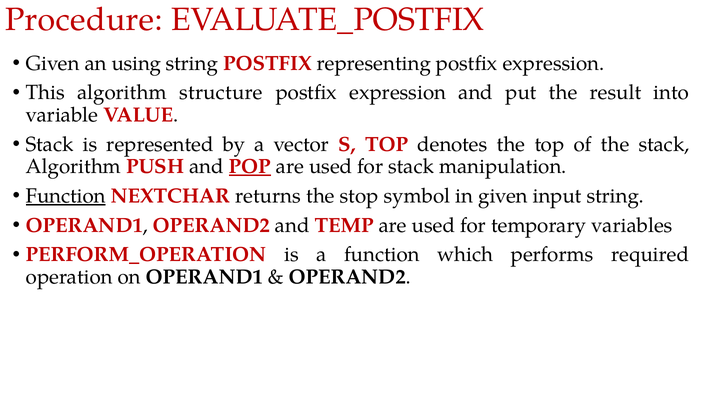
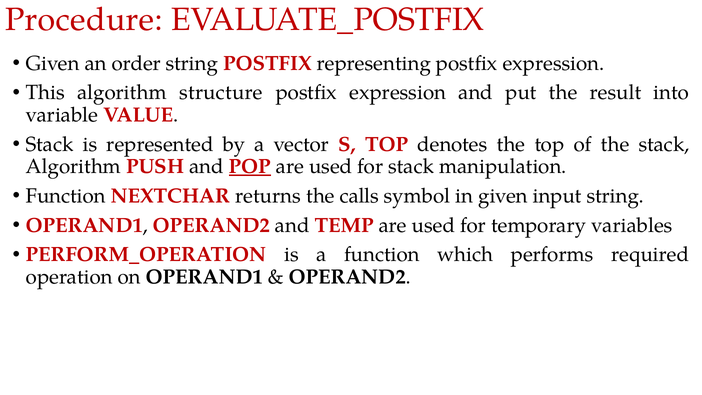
using: using -> order
Function at (66, 196) underline: present -> none
stop: stop -> calls
